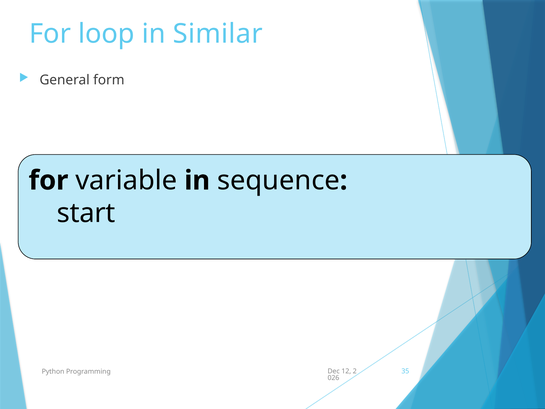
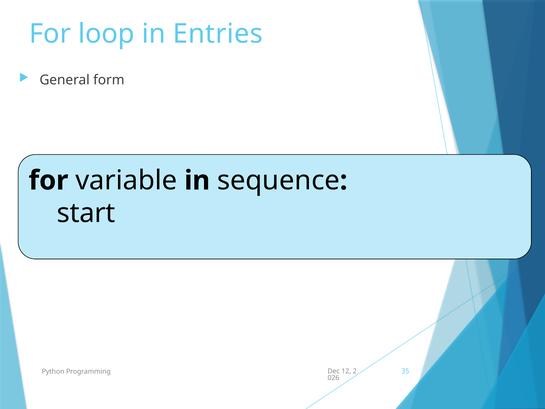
Similar: Similar -> Entries
